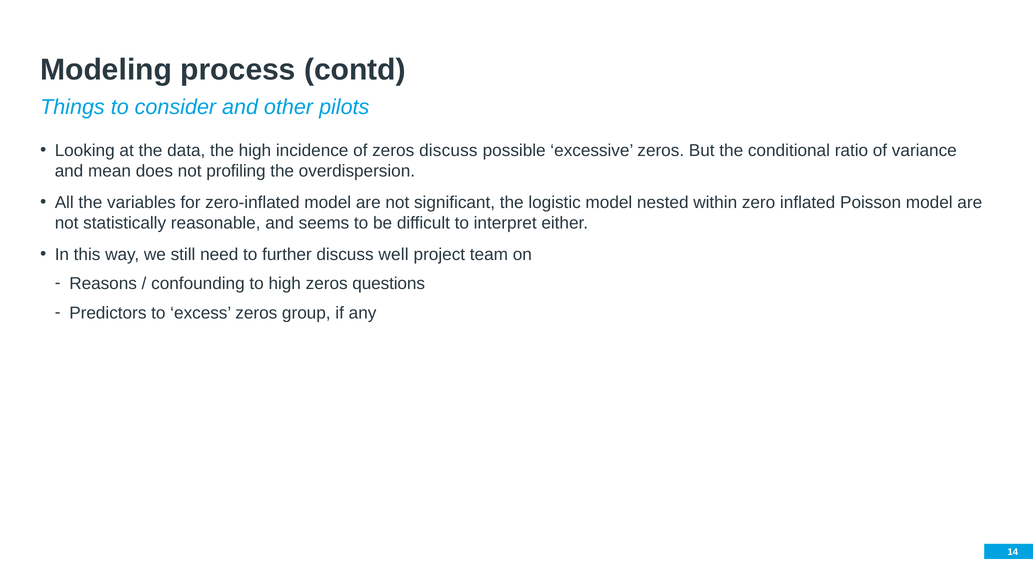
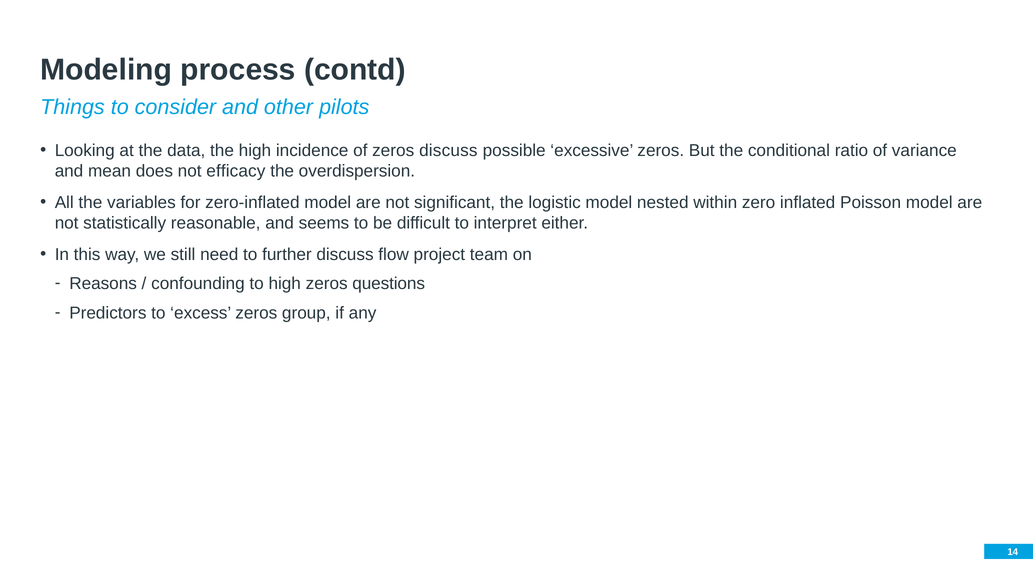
profiling: profiling -> efficacy
well: well -> flow
